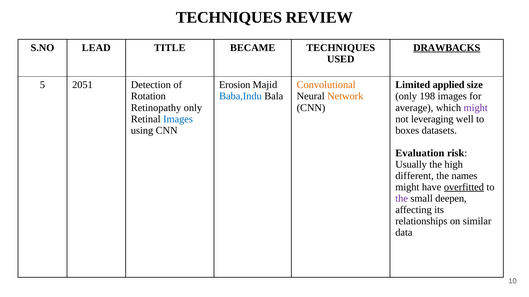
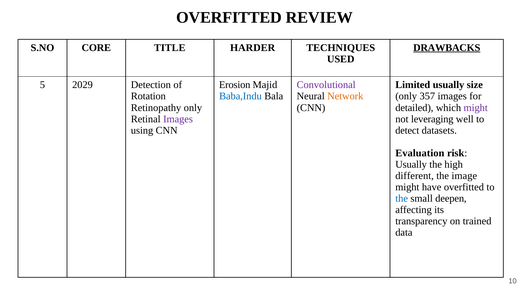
TECHNIQUES at (229, 17): TECHNIQUES -> OVERFITTED
LEAD: LEAD -> CORE
BECAME: BECAME -> HARDER
2051: 2051 -> 2029
Convolutional colour: orange -> purple
Limited applied: applied -> usually
198: 198 -> 357
average: average -> detailed
Images at (178, 119) colour: blue -> purple
boxes: boxes -> detect
names: names -> image
overfitted at (464, 187) underline: present -> none
the at (402, 199) colour: purple -> blue
relationships: relationships -> transparency
similar: similar -> trained
